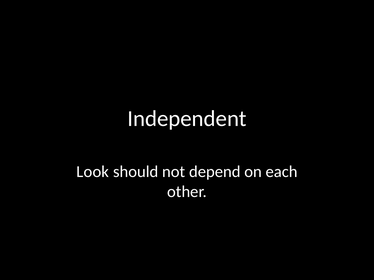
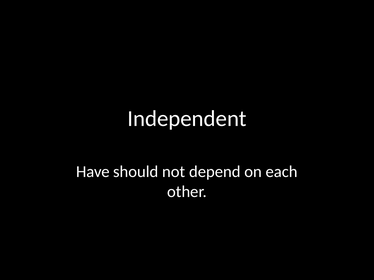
Look: Look -> Have
